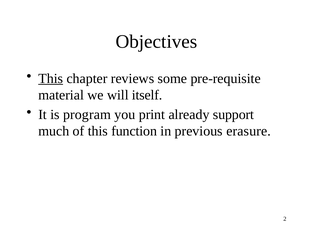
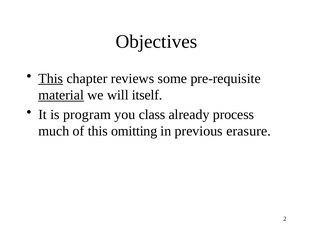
material underline: none -> present
print: print -> class
support: support -> process
function: function -> omitting
